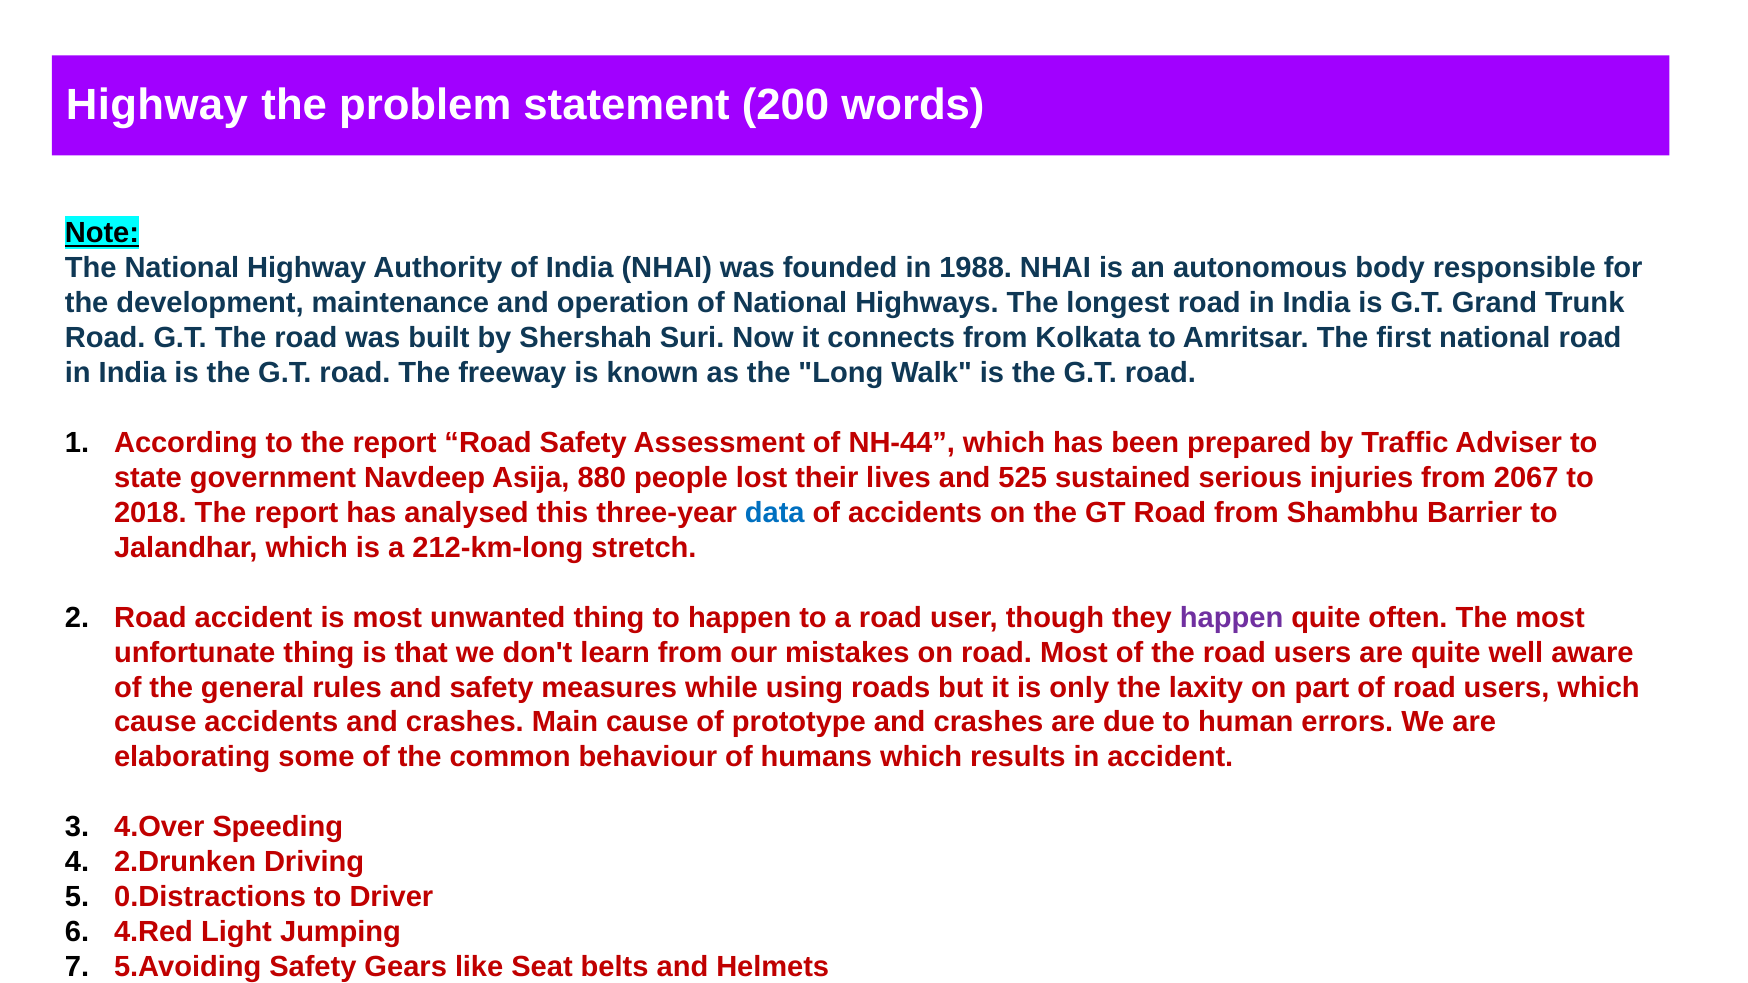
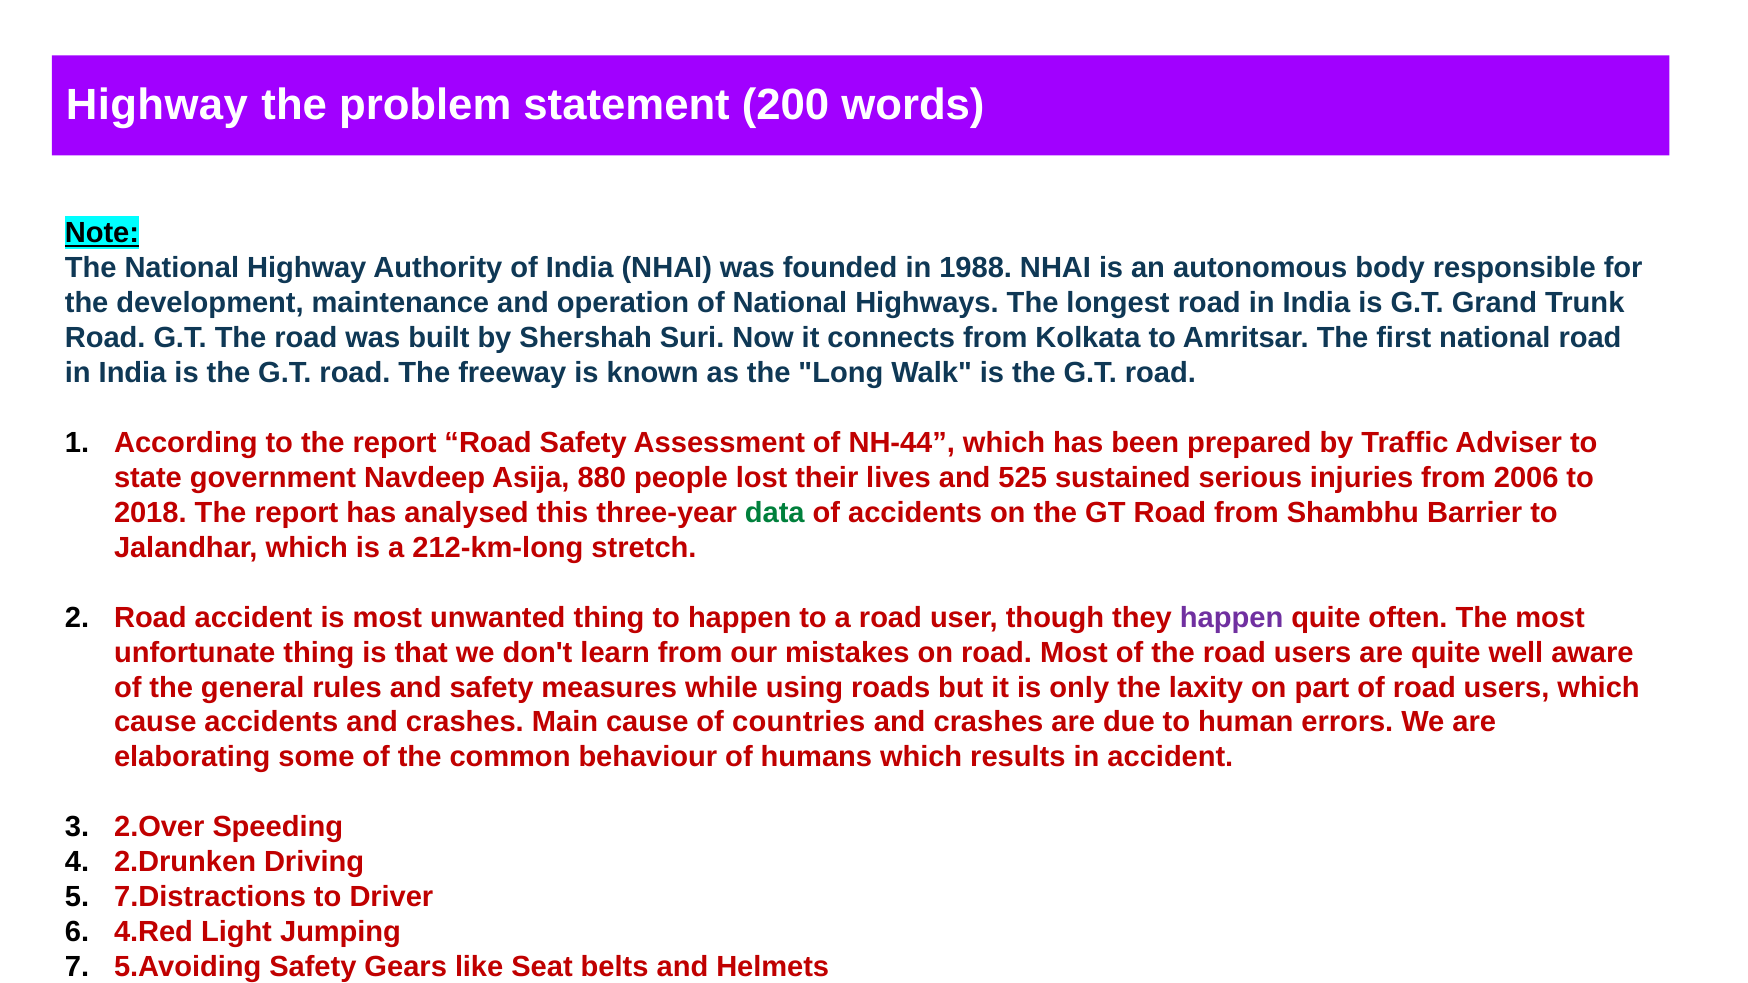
2067: 2067 -> 2006
data colour: blue -> green
prototype: prototype -> countries
4.Over: 4.Over -> 2.Over
0.Distractions: 0.Distractions -> 7.Distractions
